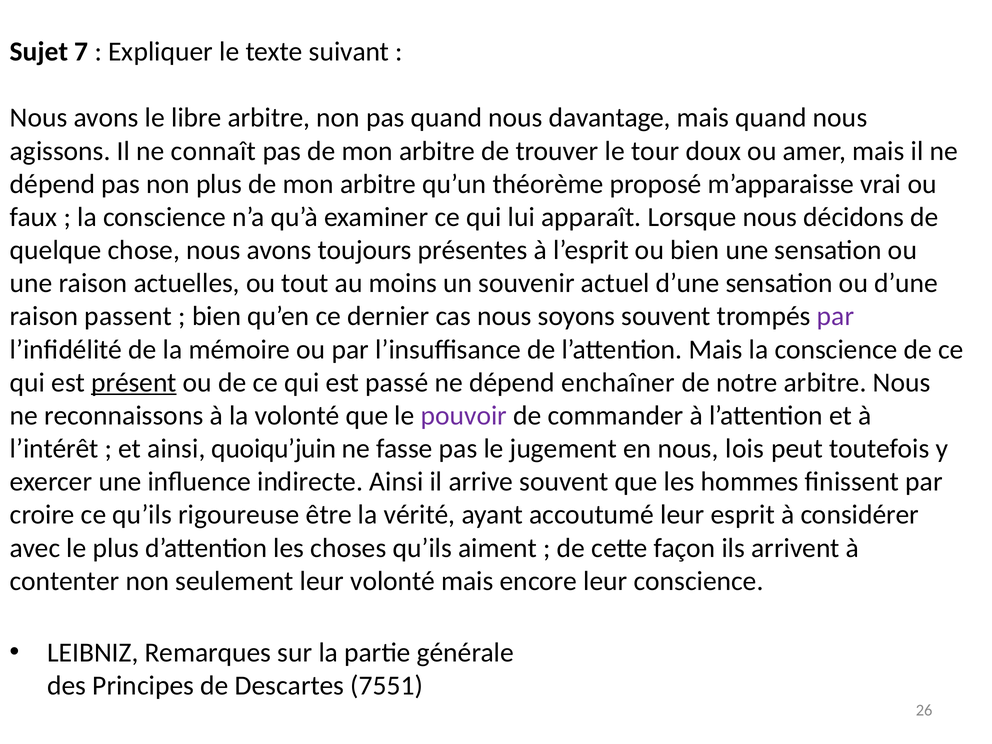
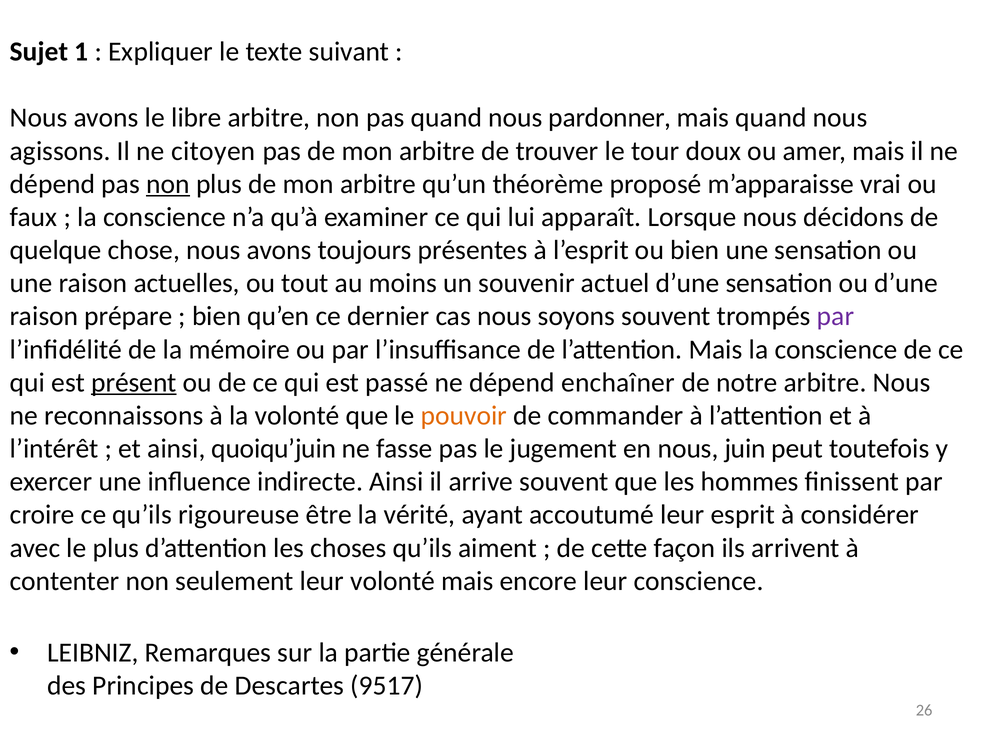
7: 7 -> 1
davantage: davantage -> pardonner
connaît: connaît -> citoyen
non at (168, 184) underline: none -> present
passent: passent -> prépare
pouvoir colour: purple -> orange
lois: lois -> juin
7551: 7551 -> 9517
